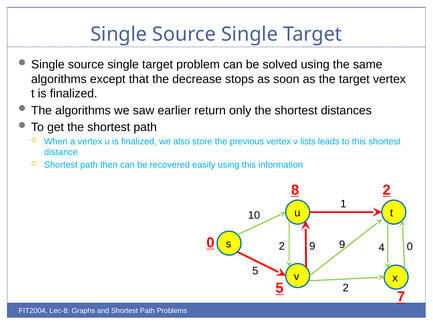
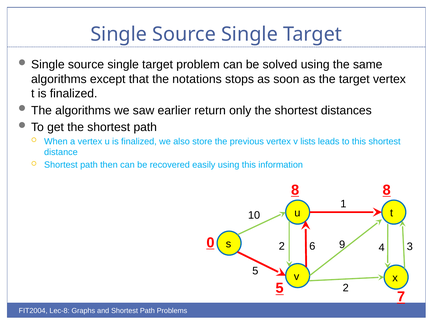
decrease: decrease -> notations
8 2: 2 -> 8
2 9: 9 -> 6
4 0: 0 -> 3
